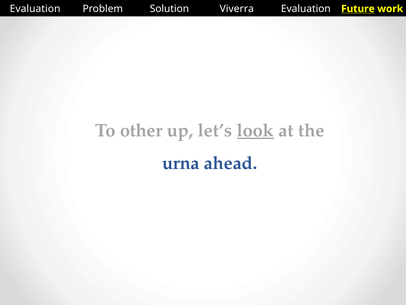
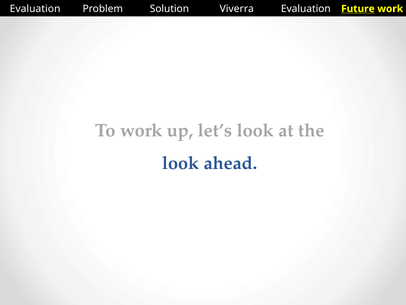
To other: other -> work
look at (255, 130) underline: present -> none
urna at (181, 163): urna -> look
